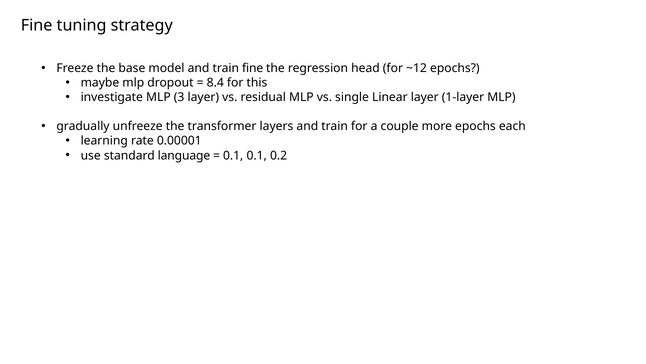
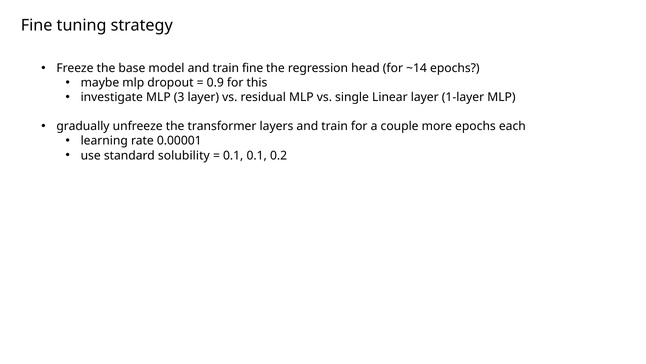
~12: ~12 -> ~14
8.4: 8.4 -> 0.9
language: language -> solubility
